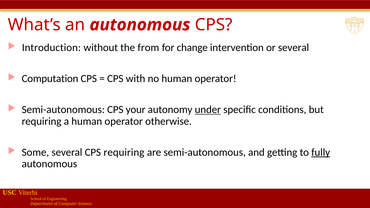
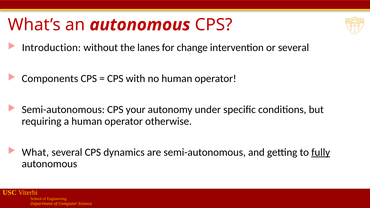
from: from -> lanes
Computation: Computation -> Components
under underline: present -> none
Some: Some -> What
CPS requiring: requiring -> dynamics
